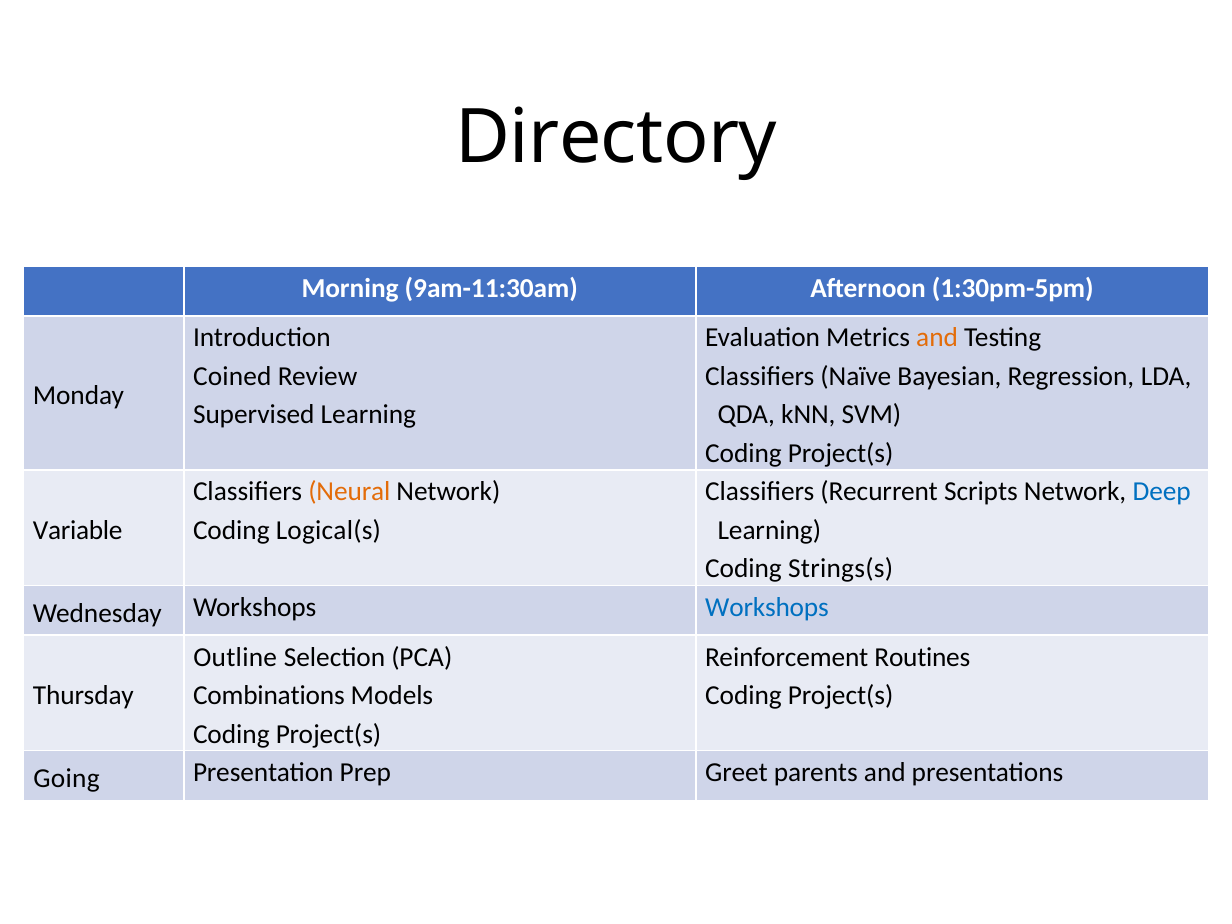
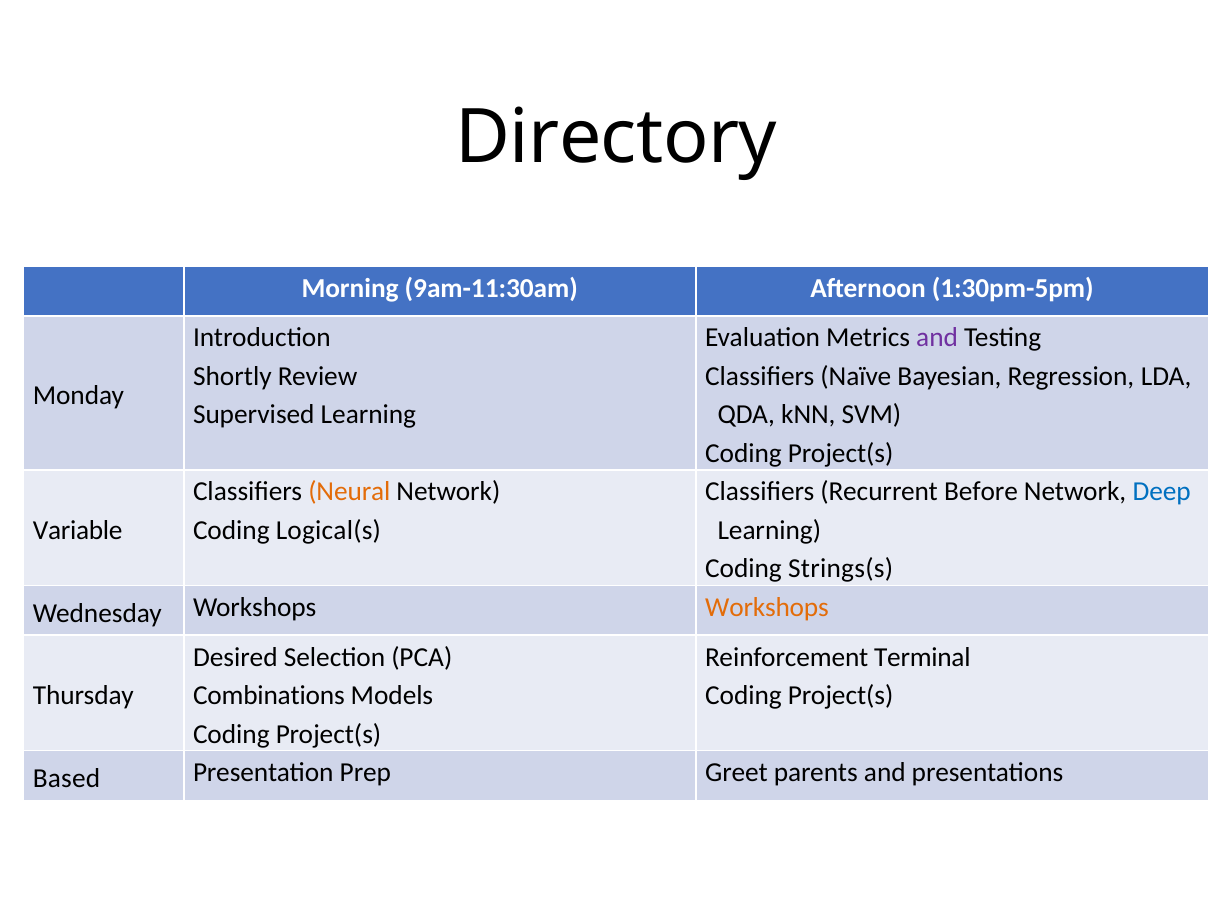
and at (937, 338) colour: orange -> purple
Coined: Coined -> Shortly
Scripts: Scripts -> Before
Workshops at (767, 607) colour: blue -> orange
Outline: Outline -> Desired
Routines: Routines -> Terminal
Going: Going -> Based
